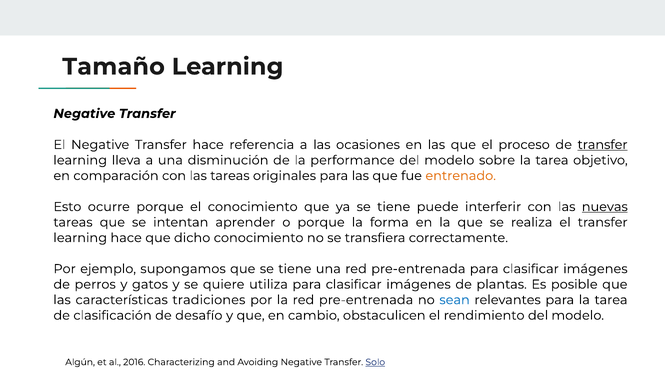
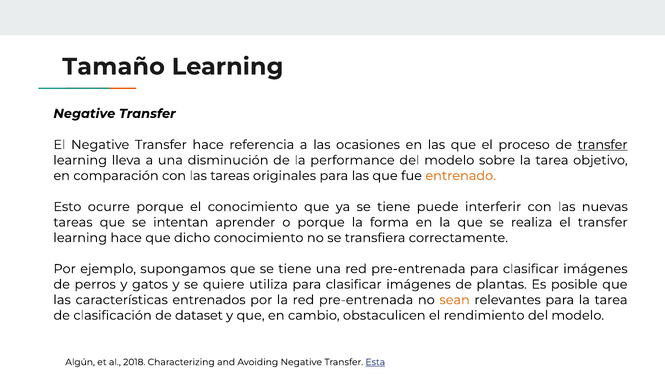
nuevas underline: present -> none
tradiciones: tradiciones -> entrenados
sean colour: blue -> orange
desafío: desafío -> dataset
2016: 2016 -> 2018
Solo: Solo -> Esta
